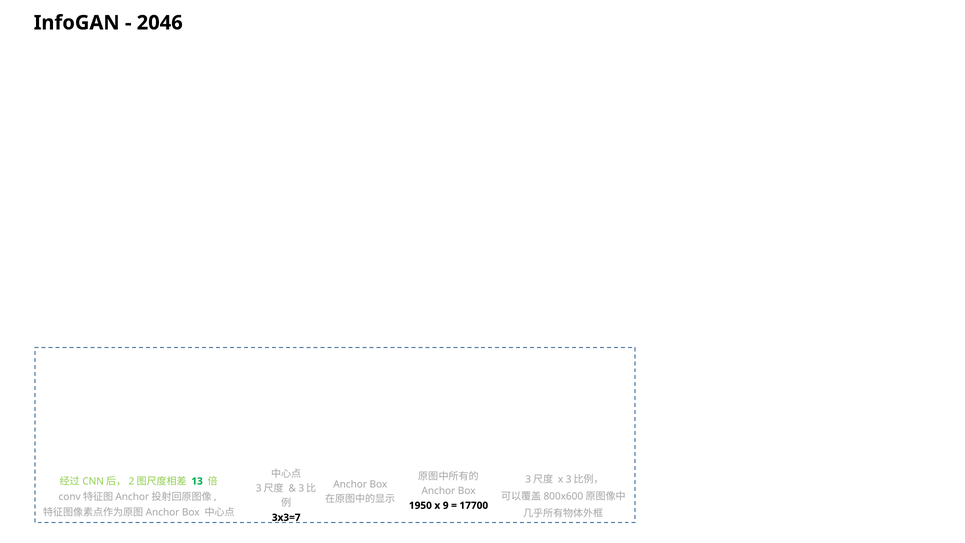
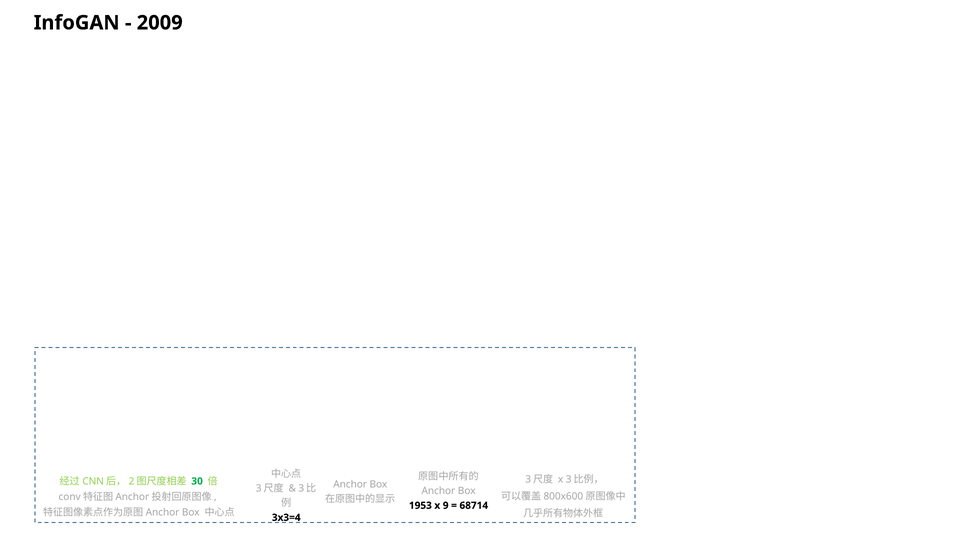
2046: 2046 -> 2009
13: 13 -> 30
1950: 1950 -> 1953
17700: 17700 -> 68714
3x3=7: 3x3=7 -> 3x3=4
